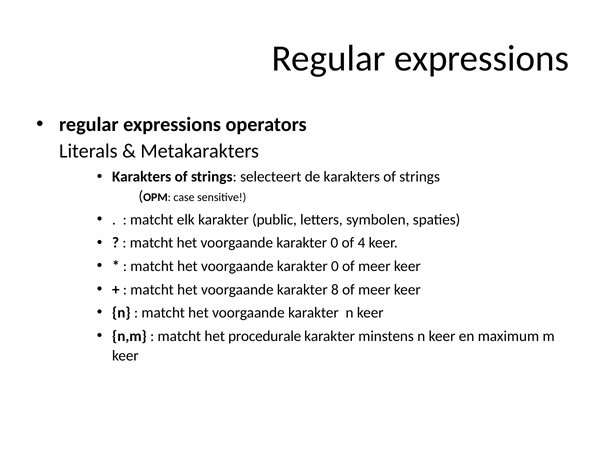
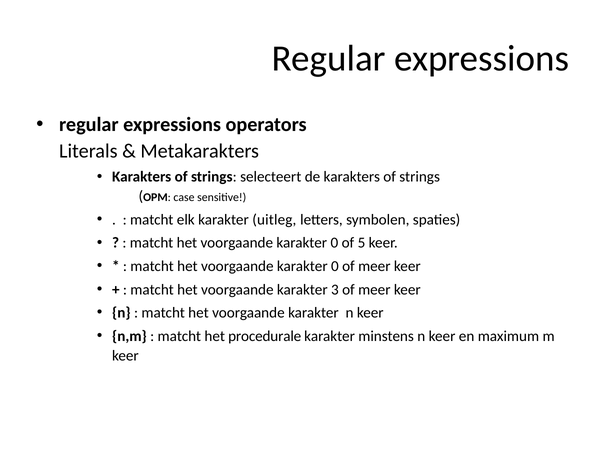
public: public -> uitleg
4: 4 -> 5
8: 8 -> 3
